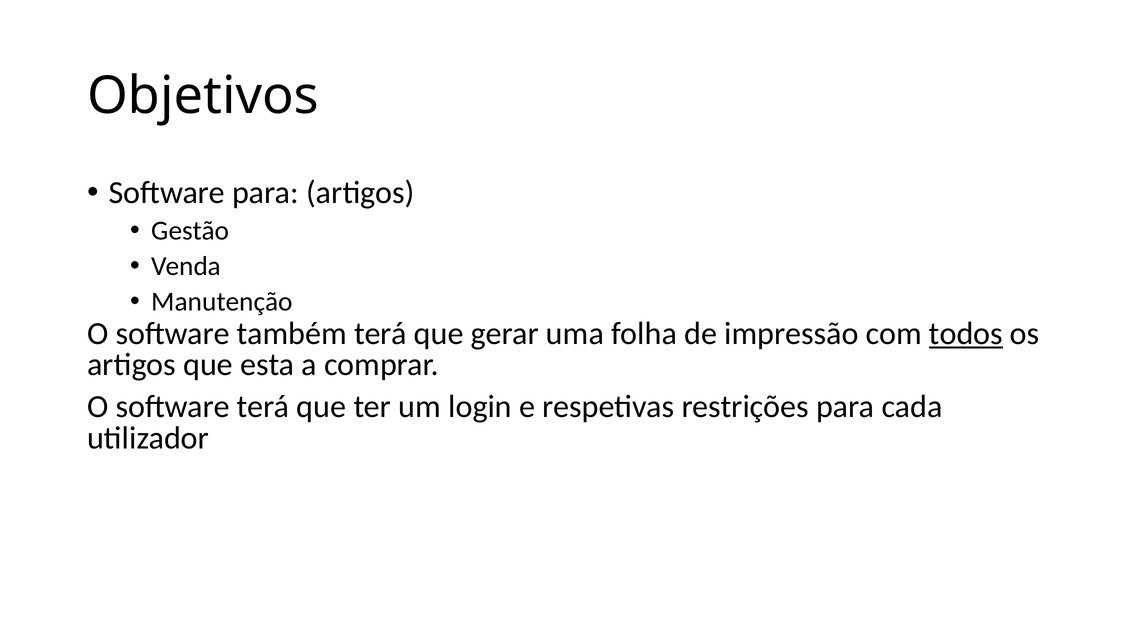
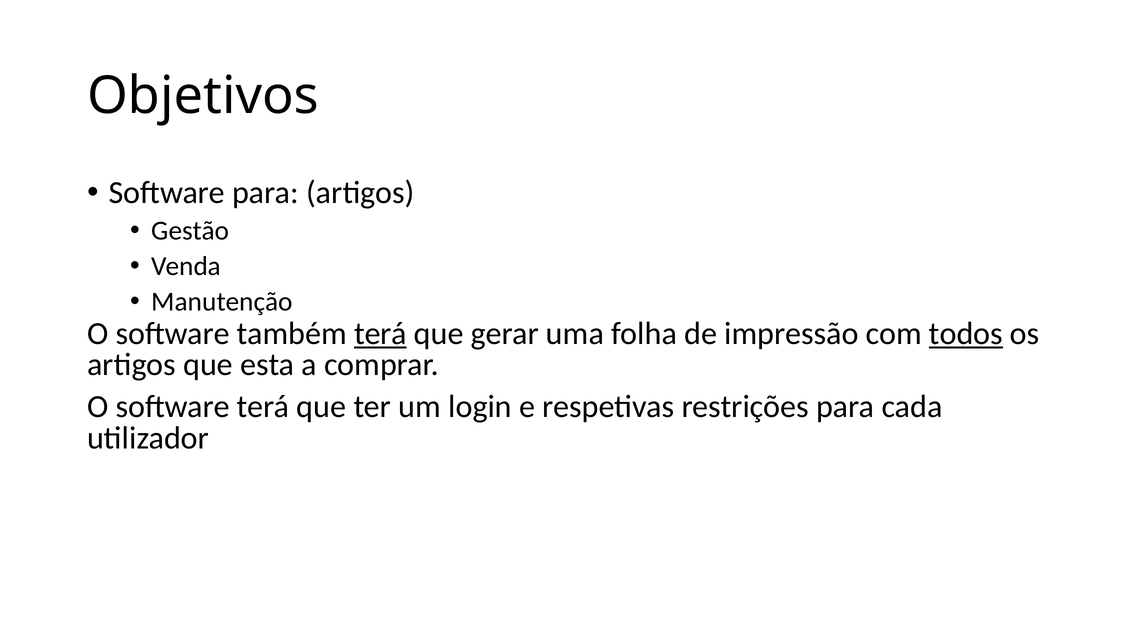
terá at (380, 334) underline: none -> present
